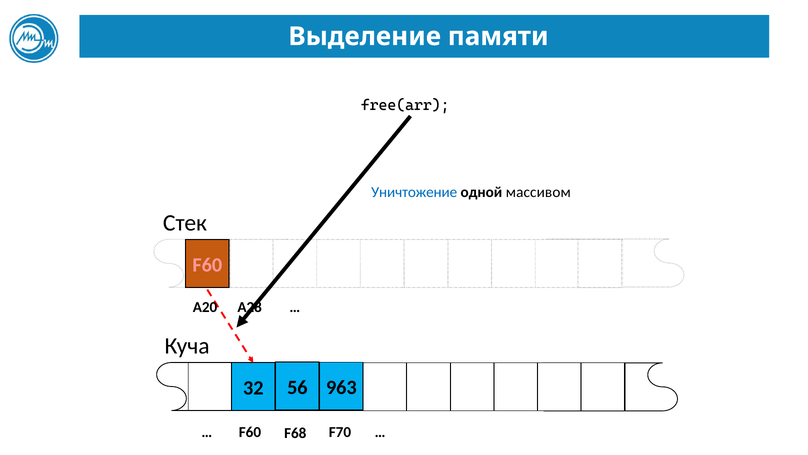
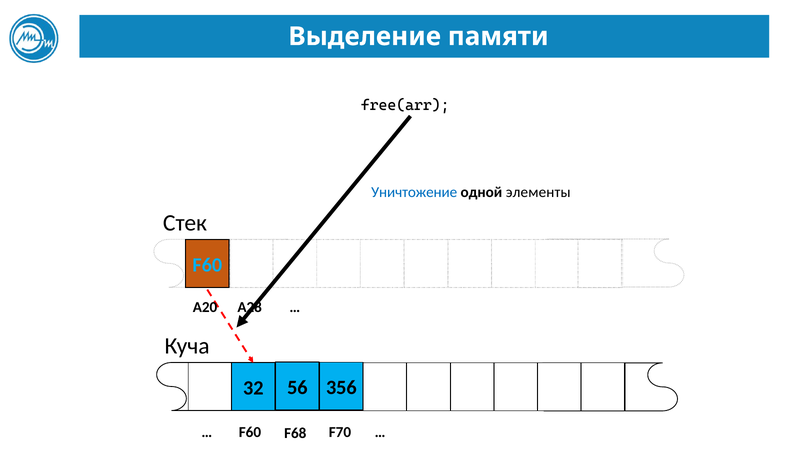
массивом: массивом -> элементы
F60 at (207, 265) colour: pink -> light blue
963: 963 -> 356
